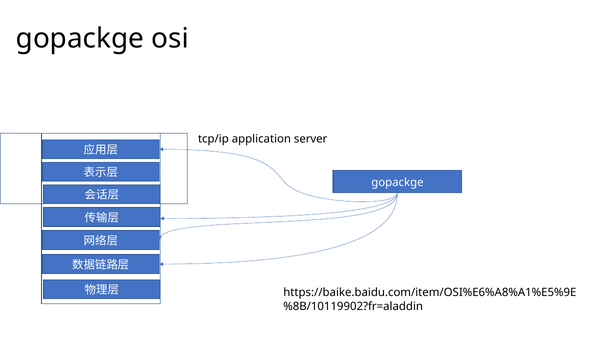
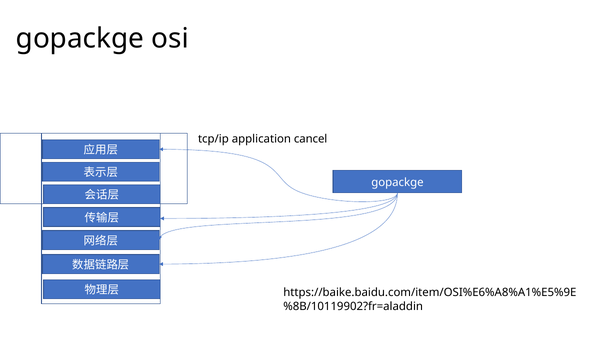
server: server -> cancel
